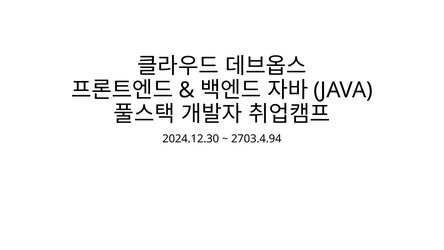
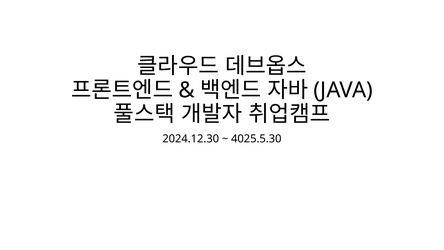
2703.4.94: 2703.4.94 -> 4025.5.30
